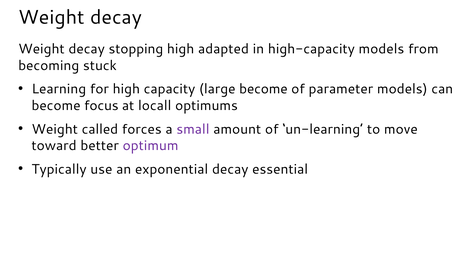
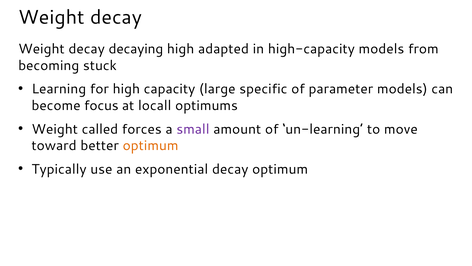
stopping: stopping -> decaying
large become: become -> specific
optimum at (151, 145) colour: purple -> orange
decay essential: essential -> optimum
